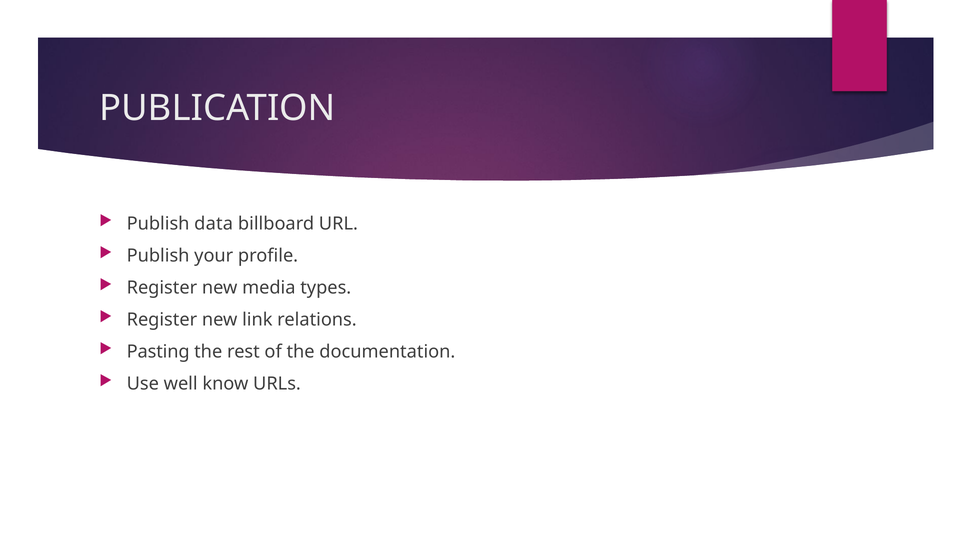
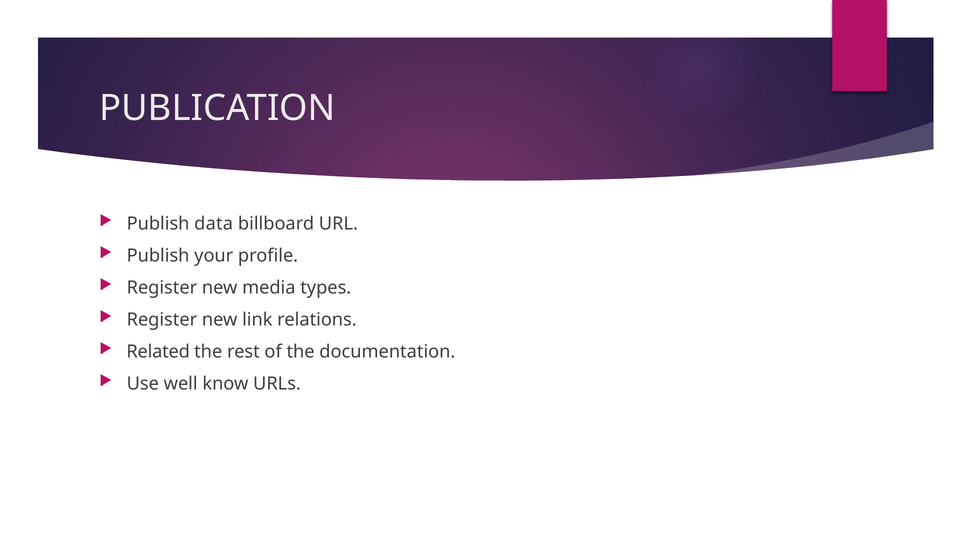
Pasting: Pasting -> Related
